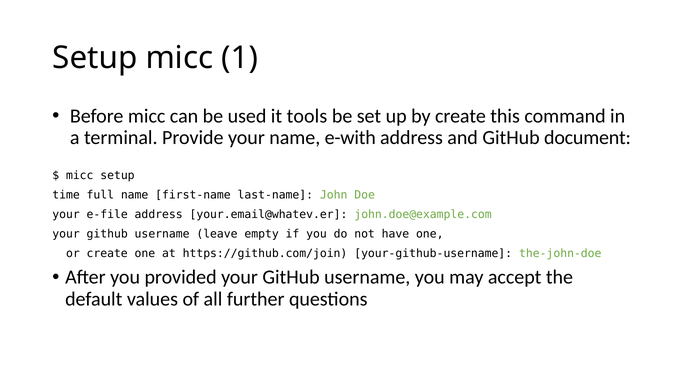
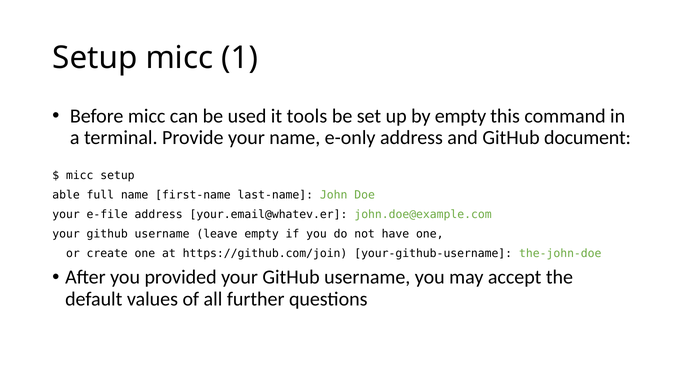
by create: create -> empty
e-with: e-with -> e-only
time: time -> able
